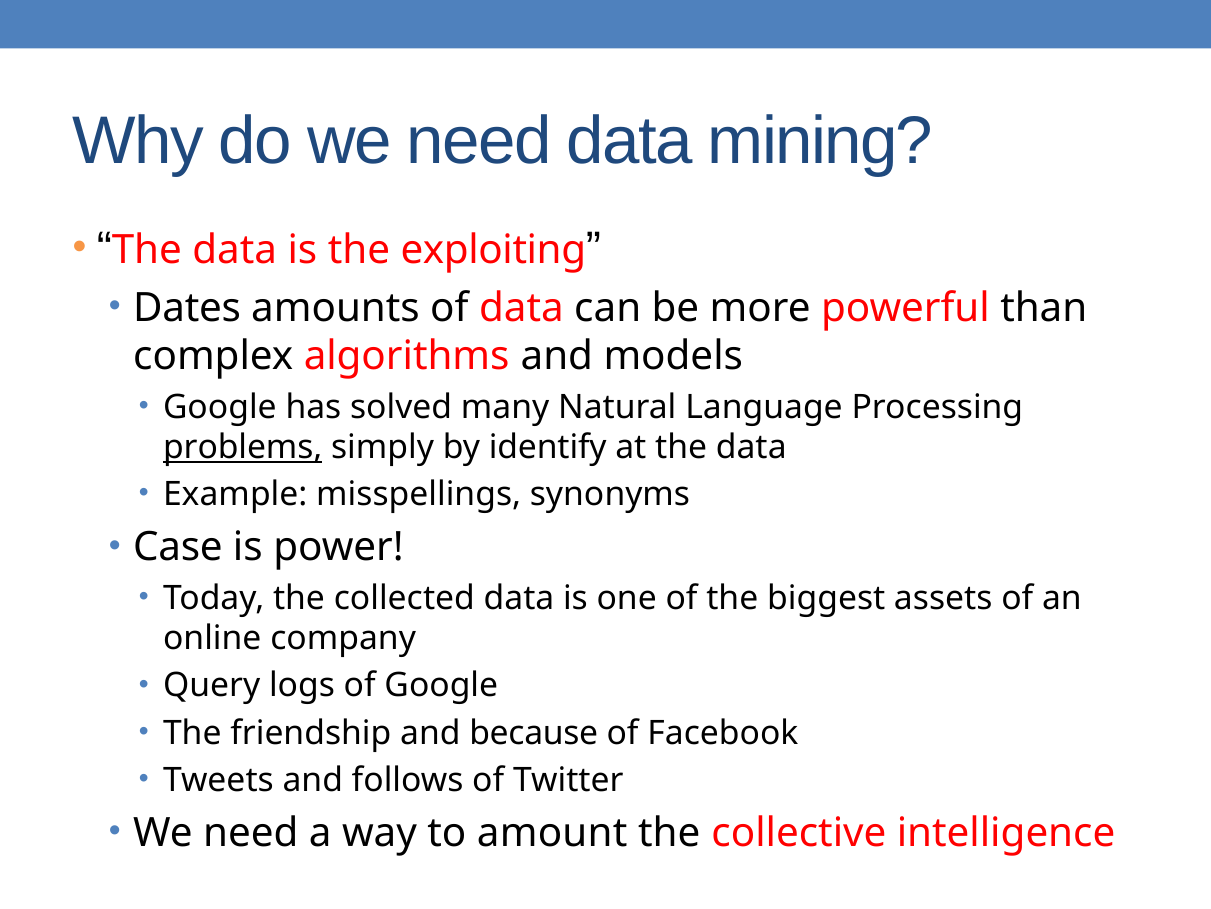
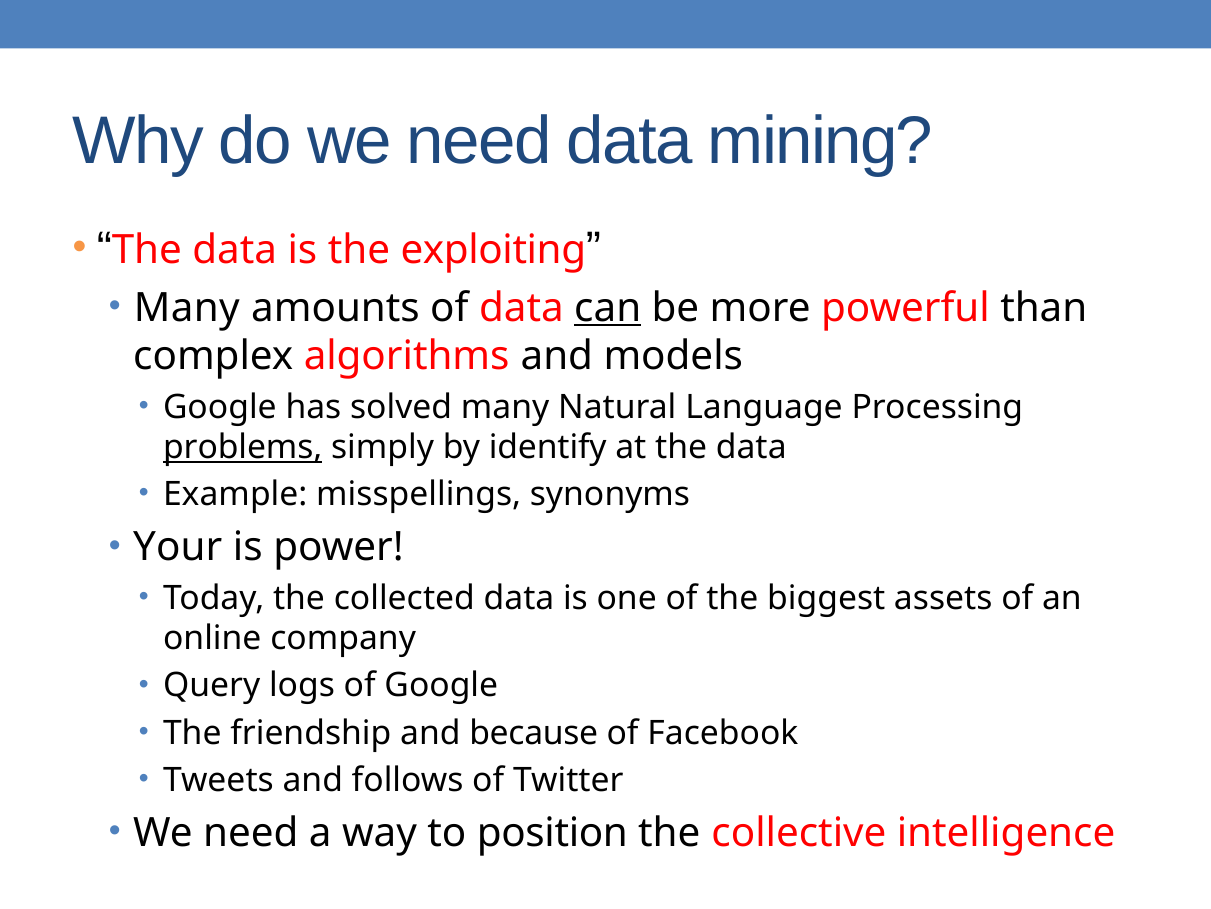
Dates at (187, 308): Dates -> Many
can underline: none -> present
Case: Case -> Your
amount: amount -> position
